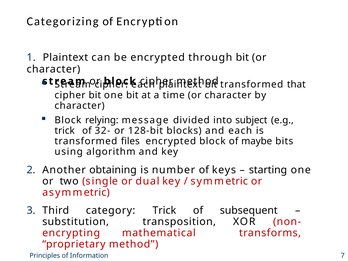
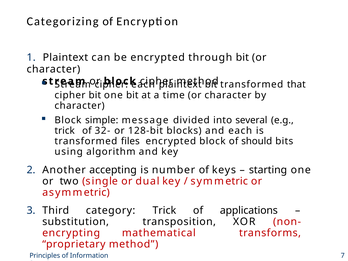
relying: relying -> simple
subject: subject -> several
maybe: maybe -> should
obtaining: obtaining -> accepting
subsequent: subsequent -> applications
